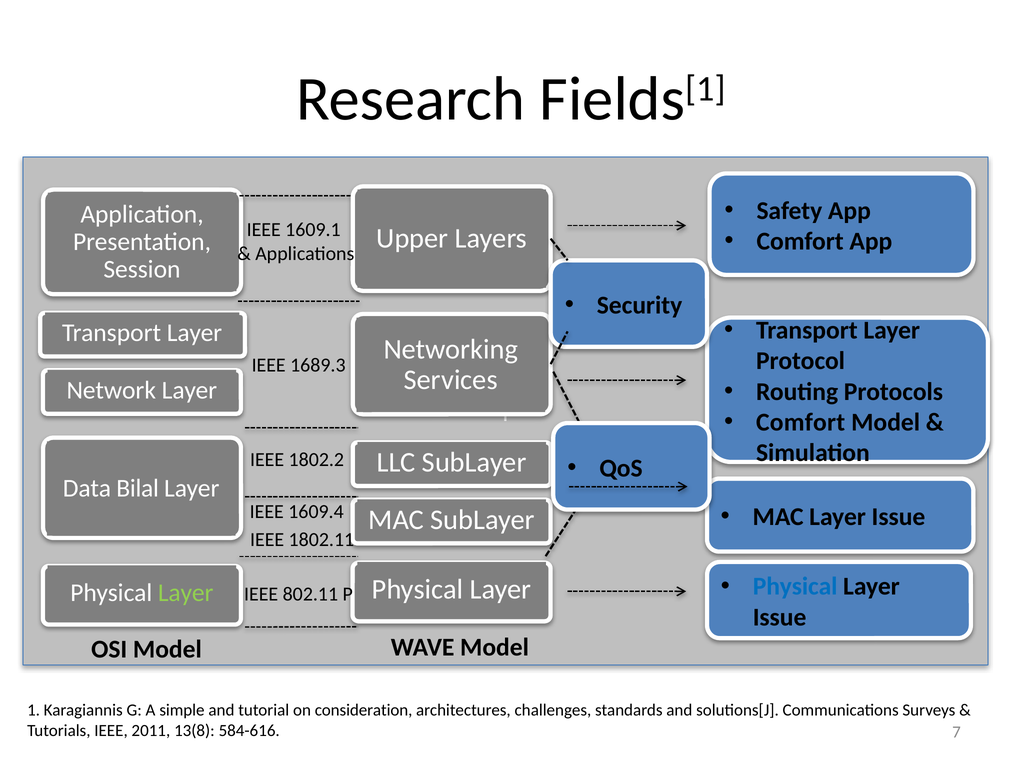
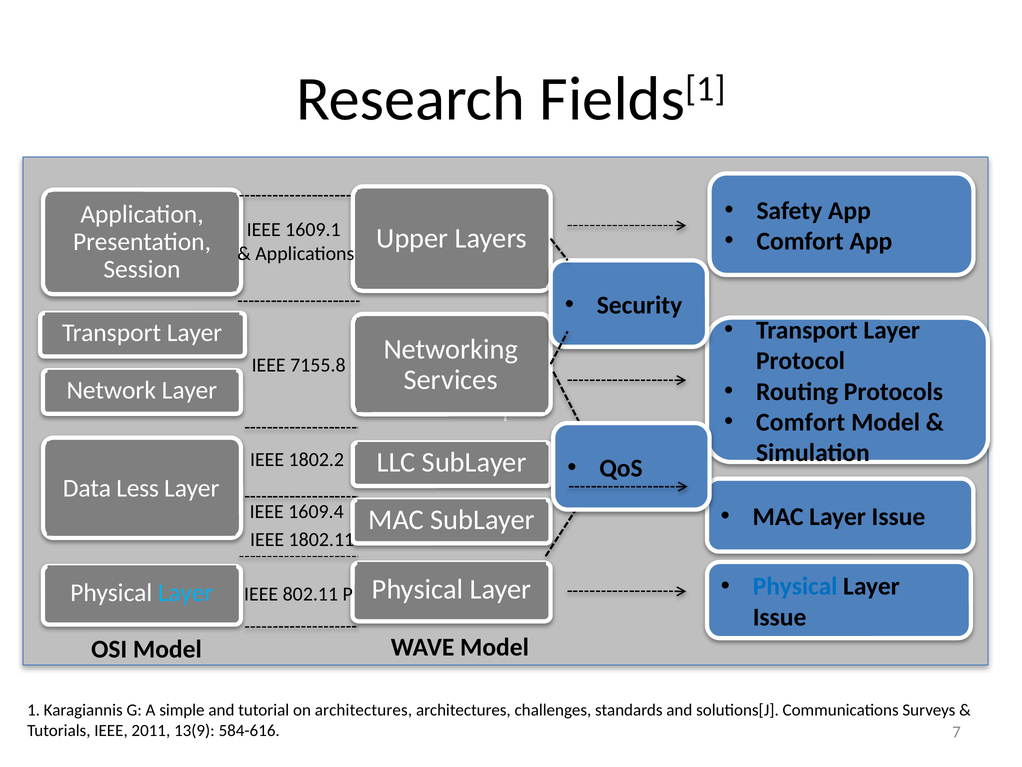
1689.3: 1689.3 -> 7155.8
Bilal: Bilal -> Less
Layer at (186, 592) colour: light green -> light blue
on consideration: consideration -> architectures
13(8: 13(8 -> 13(9
